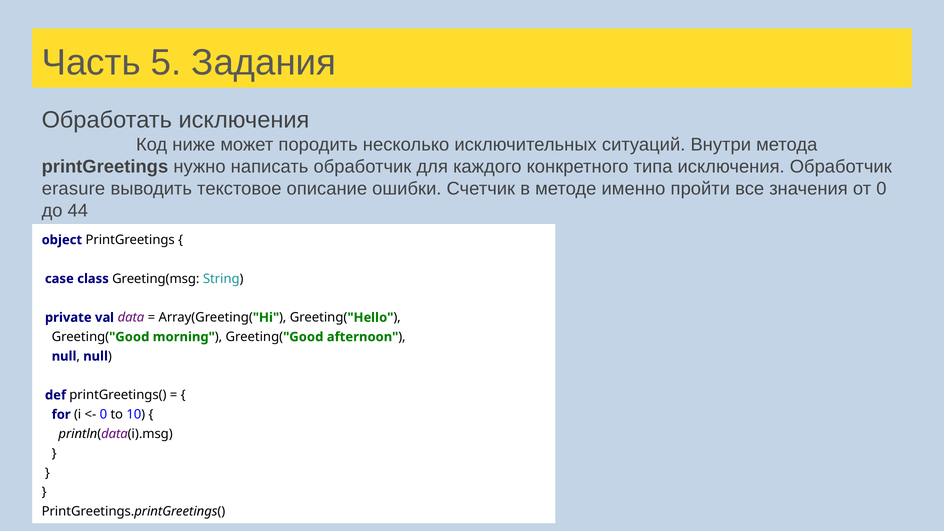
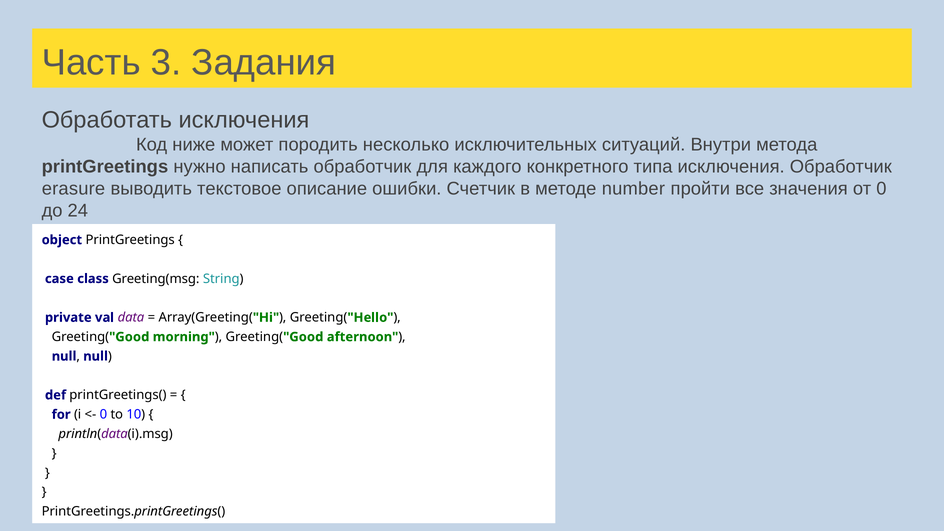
5: 5 -> 3
именно: именно -> number
44: 44 -> 24
